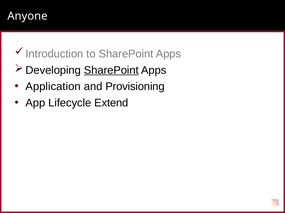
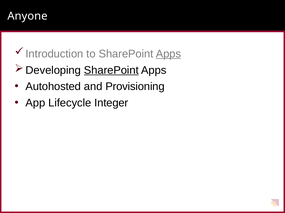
Apps at (168, 54) underline: none -> present
Application: Application -> Autohosted
Extend: Extend -> Integer
